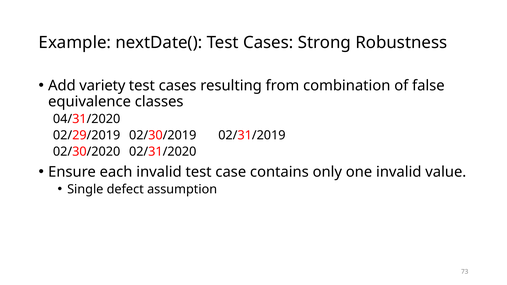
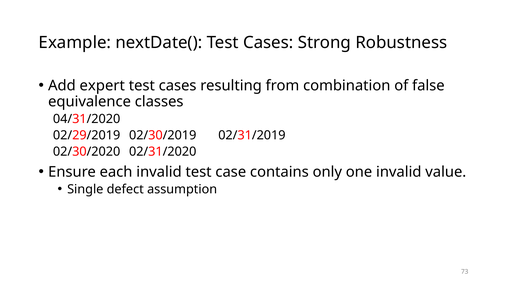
variety: variety -> expert
